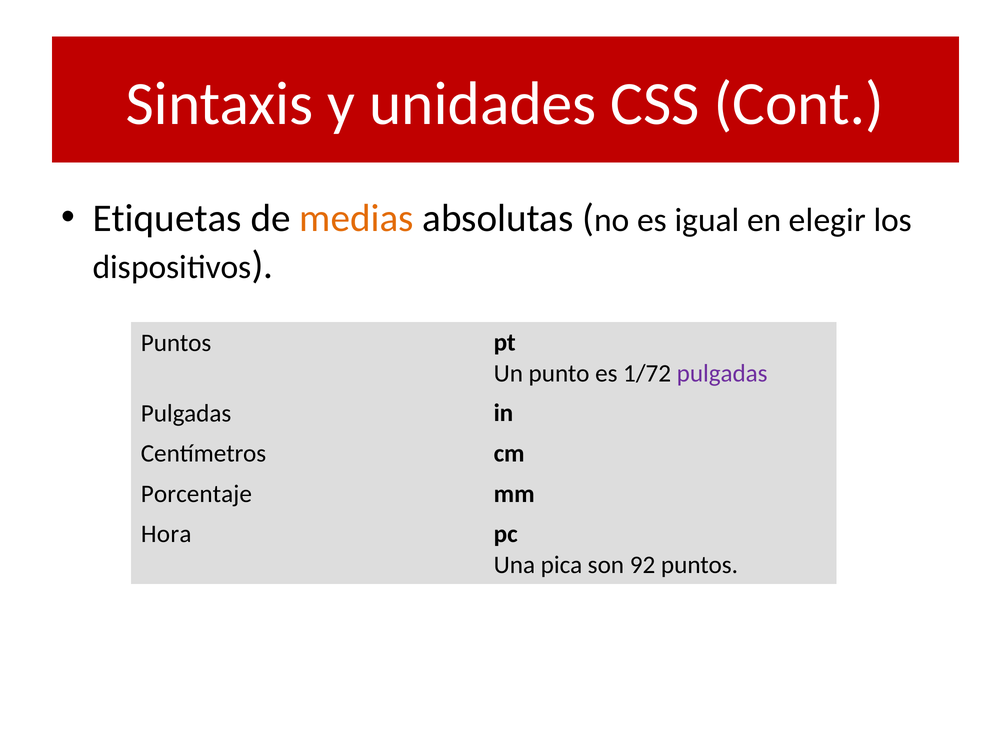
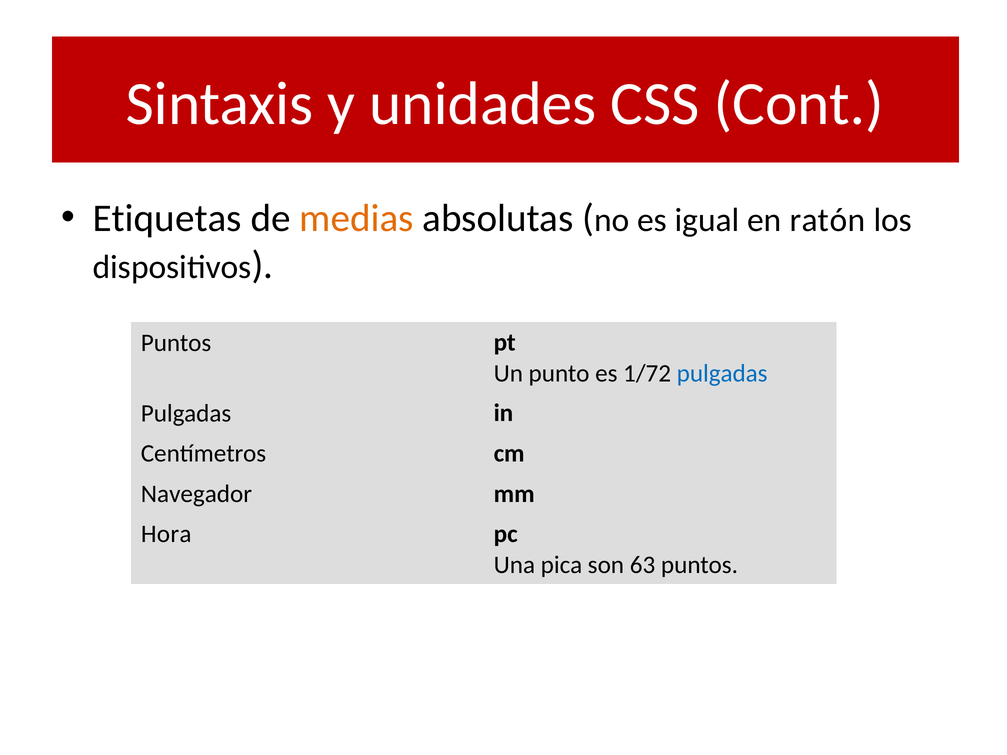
elegir: elegir -> ratón
pulgadas at (722, 374) colour: purple -> blue
Porcentaje: Porcentaje -> Navegador
92: 92 -> 63
